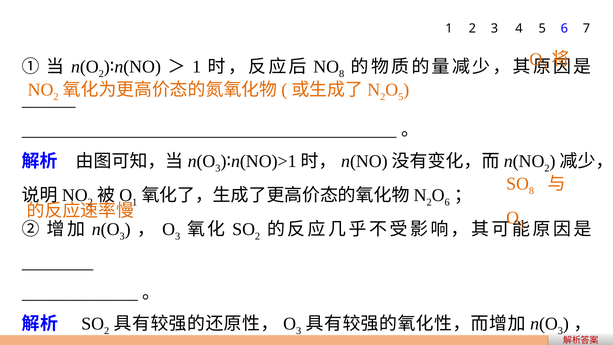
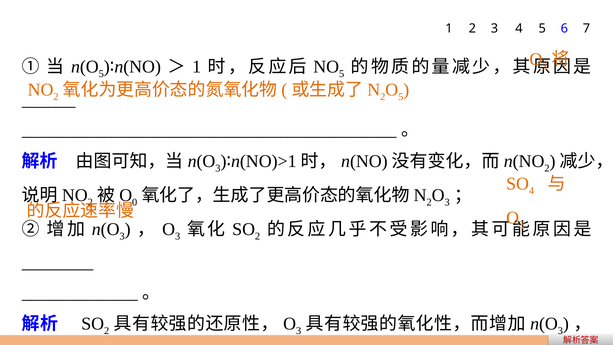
2 at (101, 74): 2 -> 5
8 at (342, 74): 8 -> 5
8 at (532, 191): 8 -> 4
1 at (135, 202): 1 -> 0
6 at (447, 202): 6 -> 3
